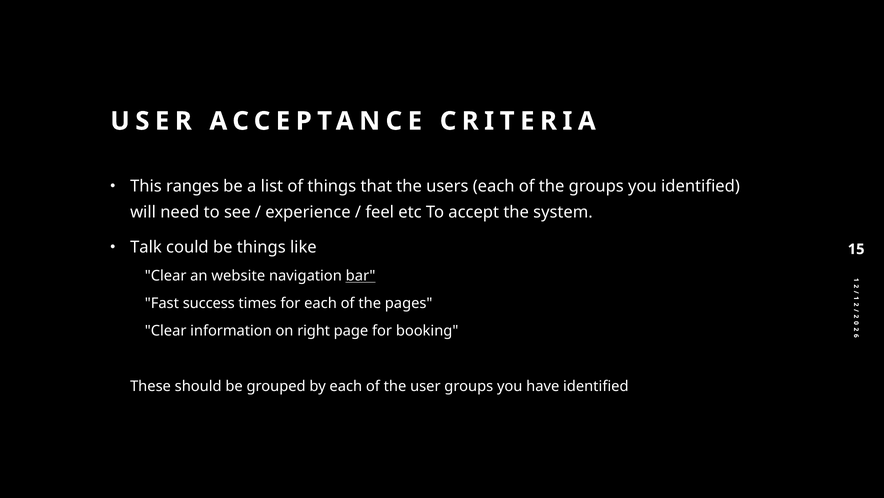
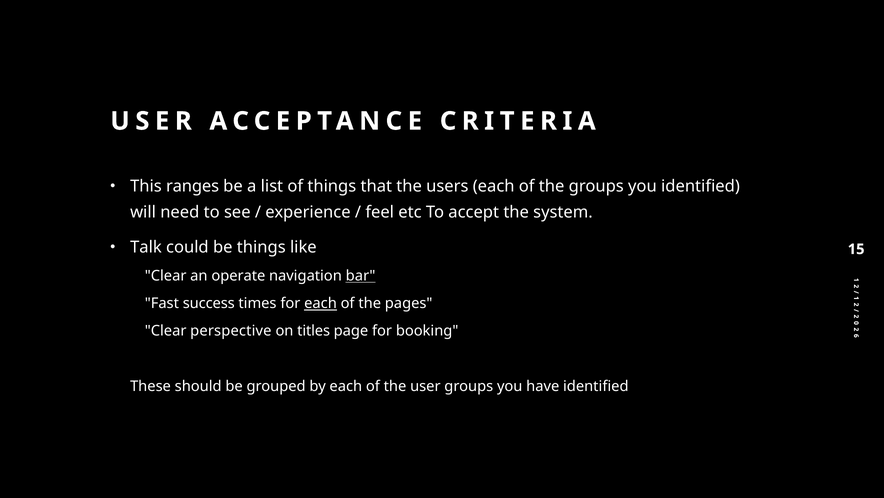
website: website -> operate
each at (320, 303) underline: none -> present
information: information -> perspective
right: right -> titles
